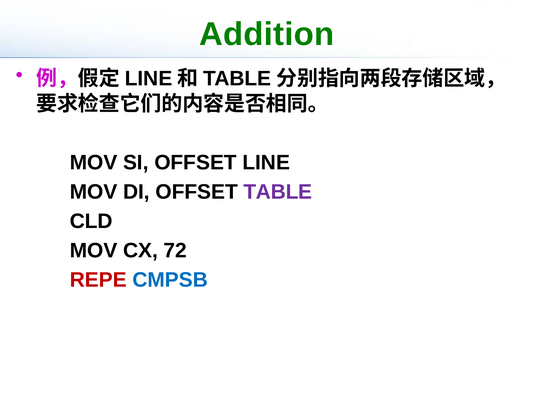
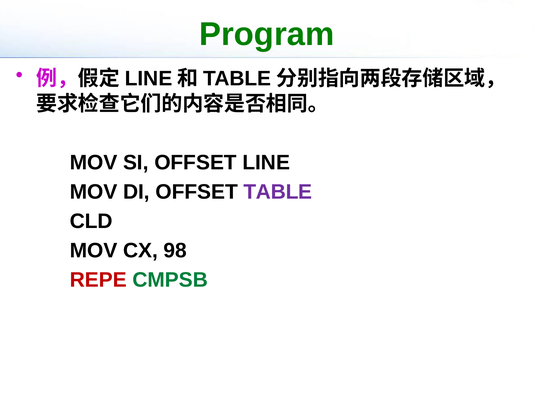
Addition: Addition -> Program
72: 72 -> 98
CMPSB colour: blue -> green
